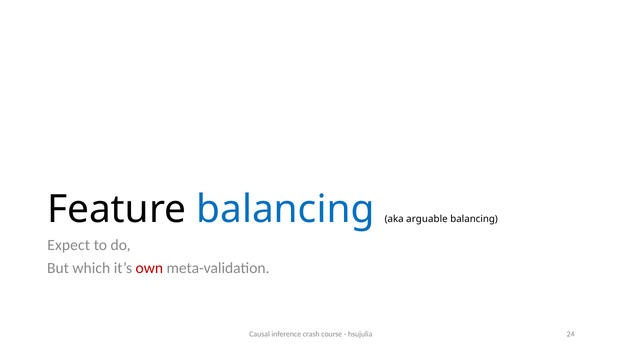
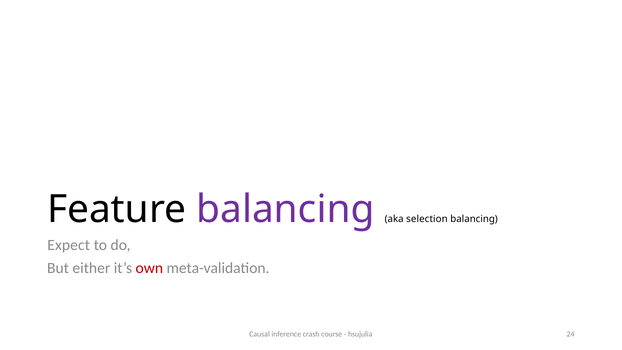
balancing at (285, 209) colour: blue -> purple
arguable: arguable -> selection
which: which -> either
